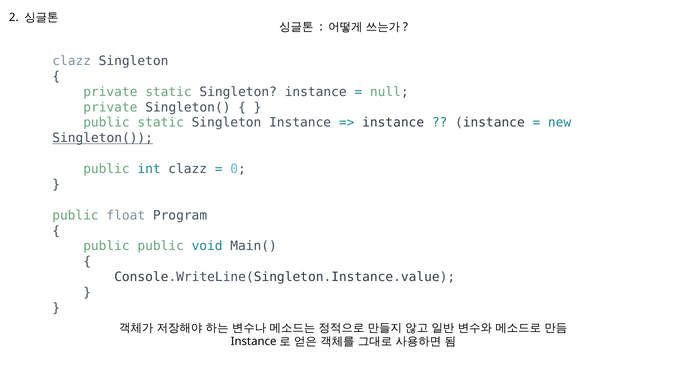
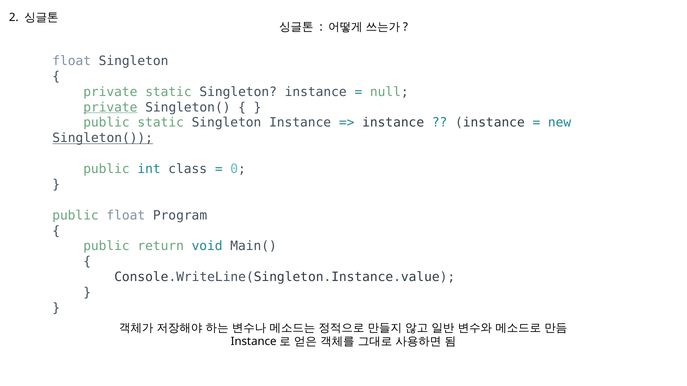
clazz at (72, 61): clazz -> float
private at (110, 107) underline: none -> present
int clazz: clazz -> class
public public: public -> return
